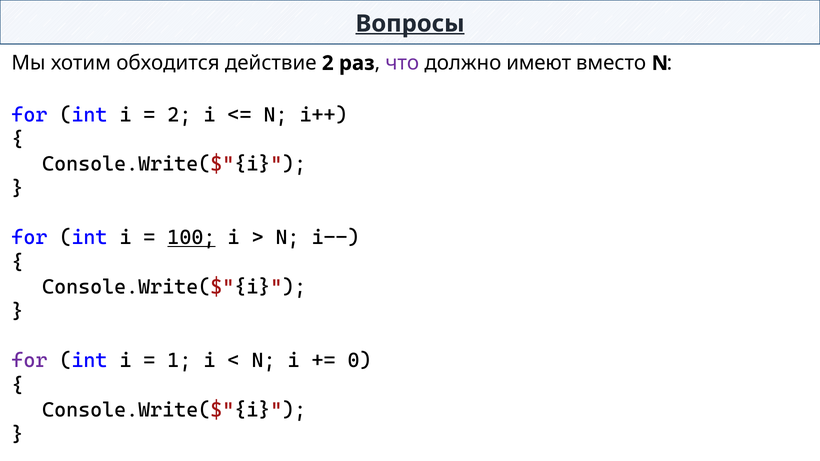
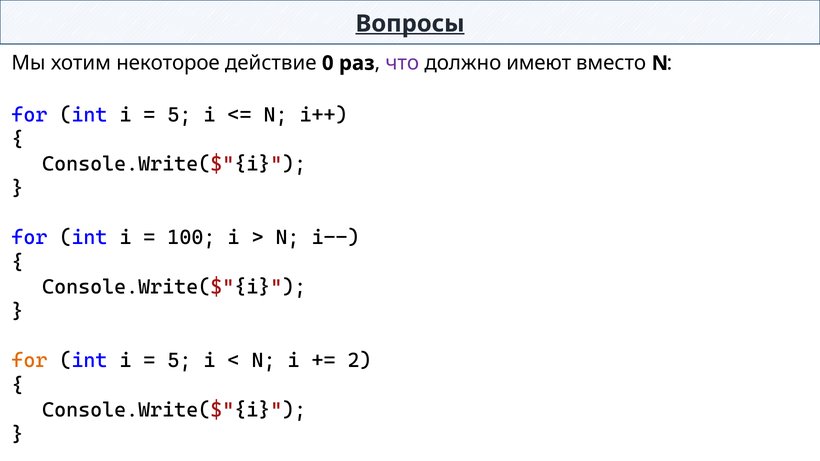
обходится: обходится -> некоторое
действие 2: 2 -> 0
2 at (179, 115): 2 -> 5
100 underline: present -> none
for at (29, 361) colour: purple -> orange
1 at (179, 361): 1 -> 5
0: 0 -> 2
